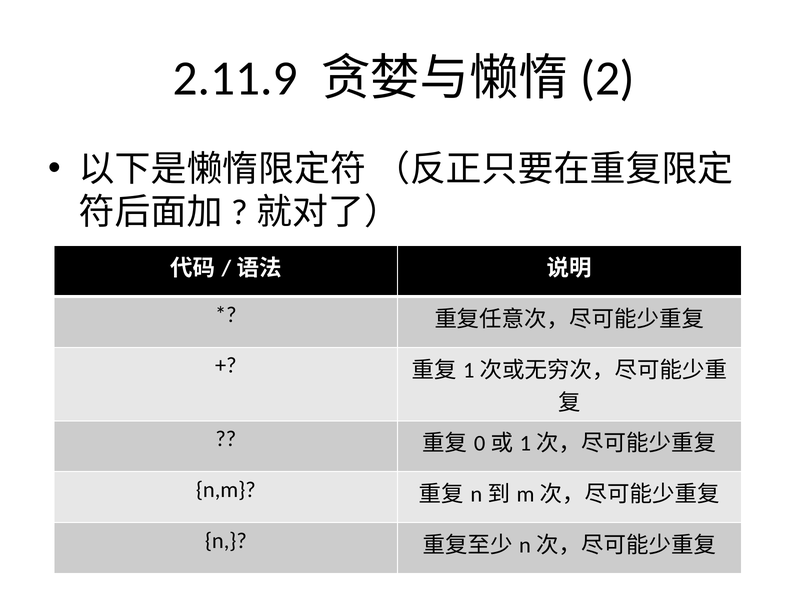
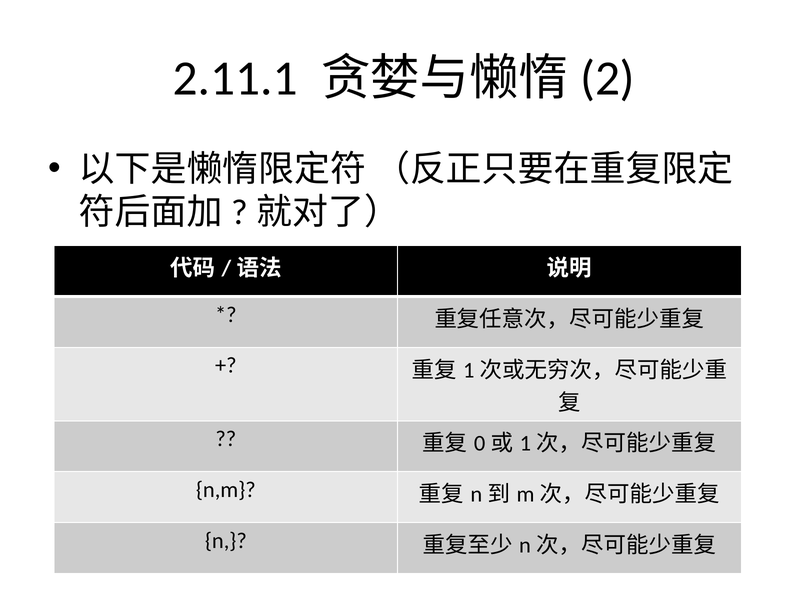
2.11.9: 2.11.9 -> 2.11.1
